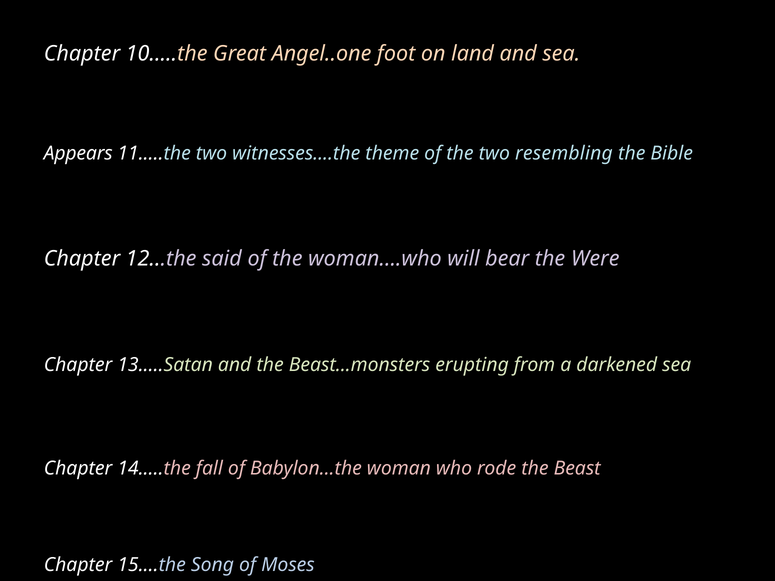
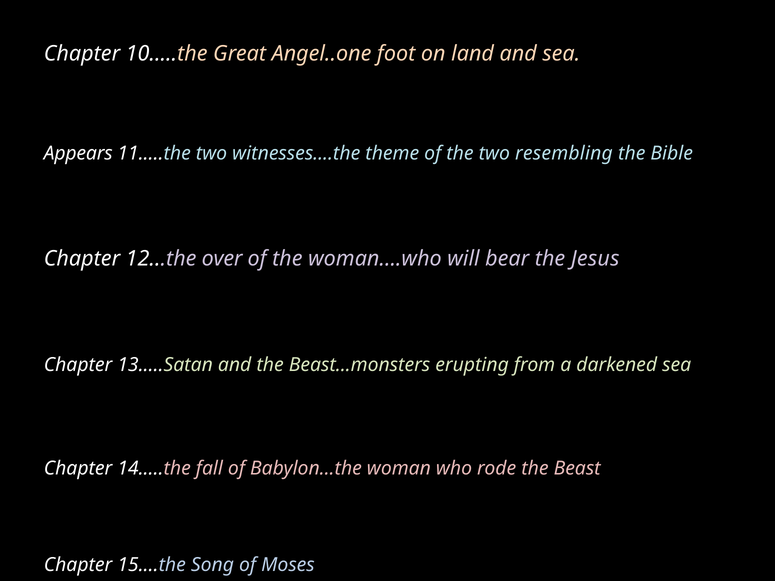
said: said -> over
Were: Were -> Jesus
